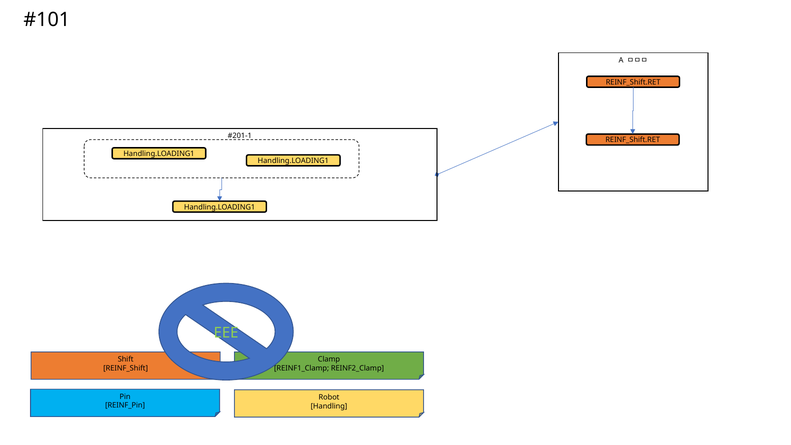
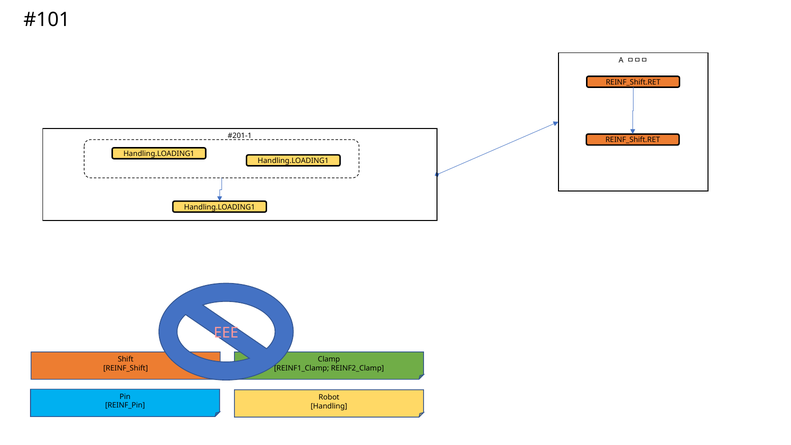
EEE colour: light green -> pink
